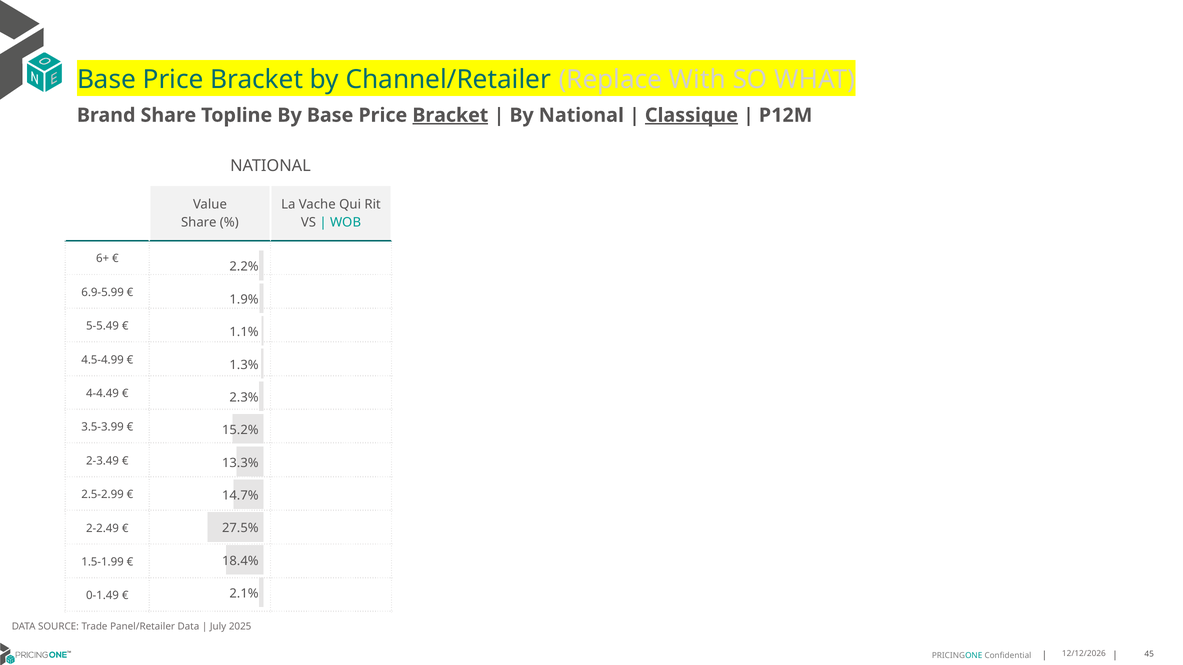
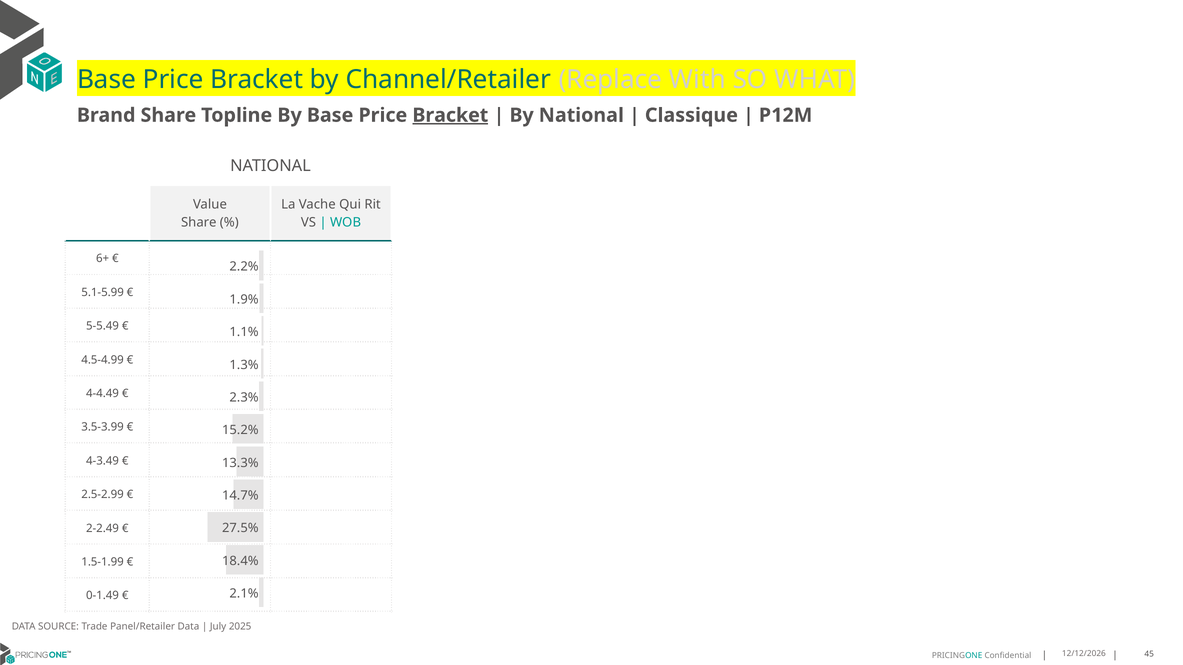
Classique underline: present -> none
6.9-5.99: 6.9-5.99 -> 5.1-5.99
2-3.49: 2-3.49 -> 4-3.49
